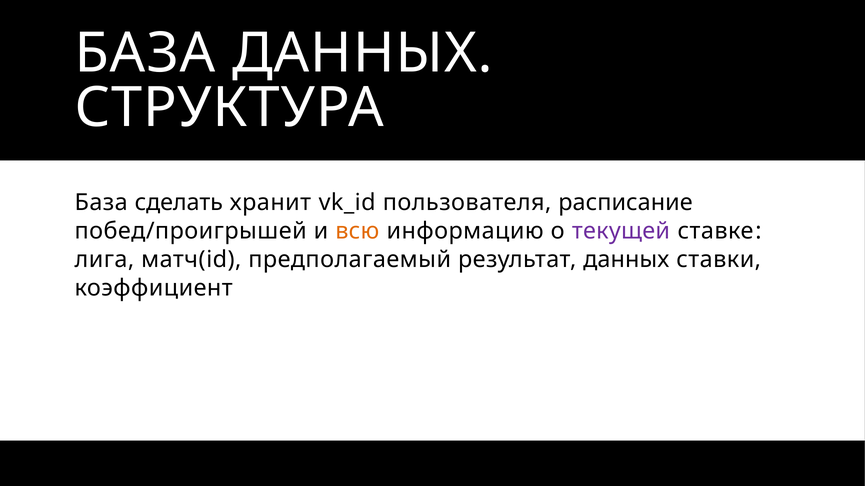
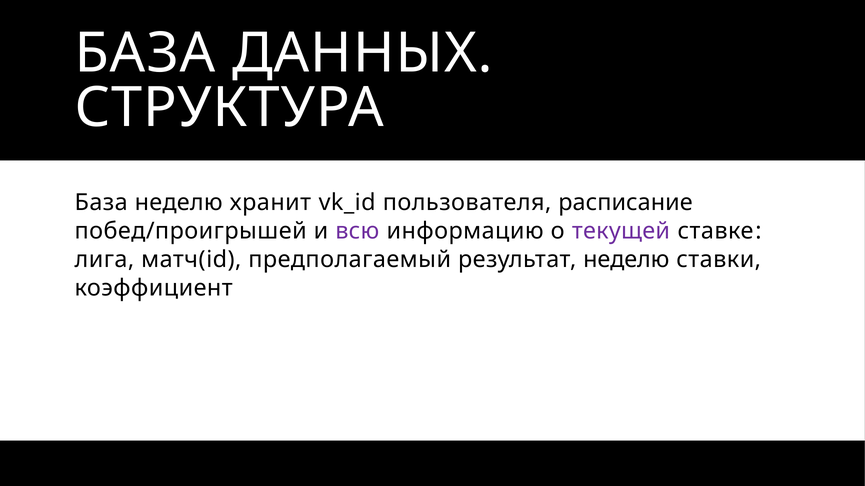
База сделать: сделать -> неделю
всю colour: orange -> purple
результат данных: данных -> неделю
